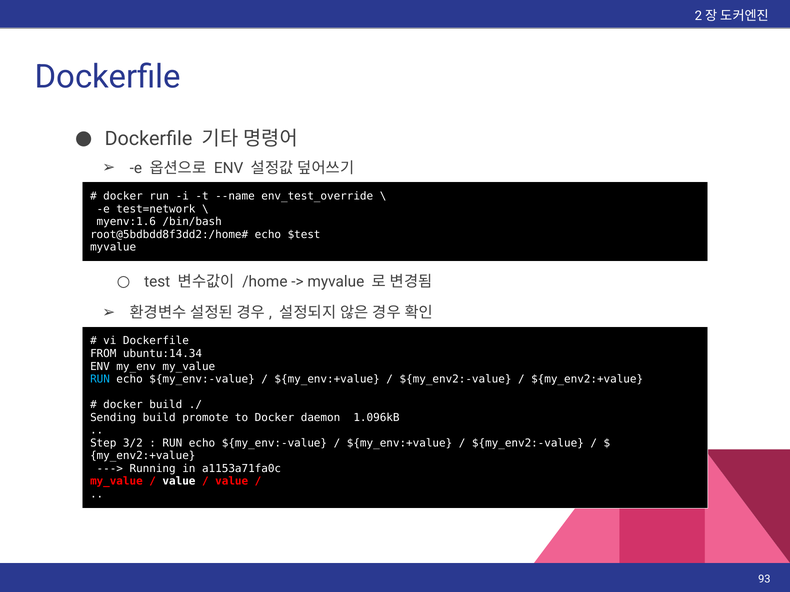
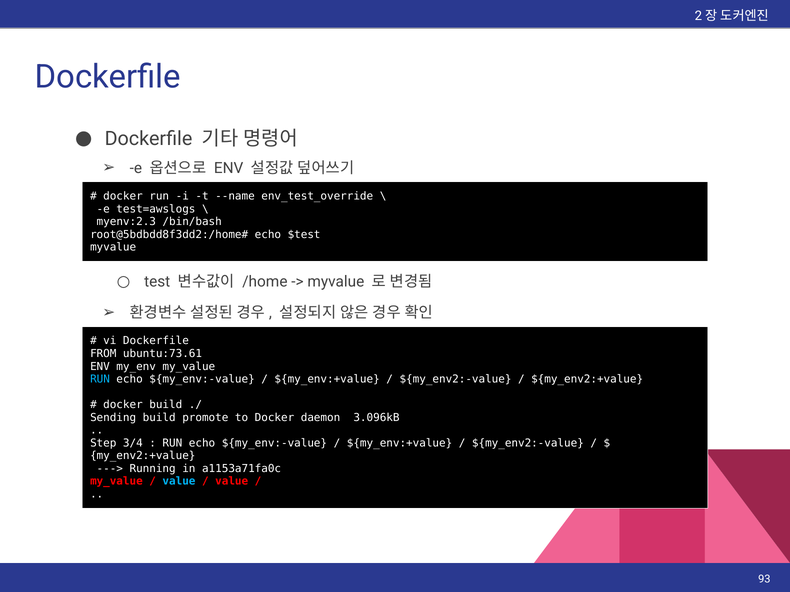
test=network: test=network -> test=awslogs
myenv:1.6: myenv:1.6 -> myenv:2.3
ubuntu:14.34: ubuntu:14.34 -> ubuntu:73.61
1.096kB: 1.096kB -> 3.096kB
3/2: 3/2 -> 3/4
value at (179, 482) colour: white -> light blue
